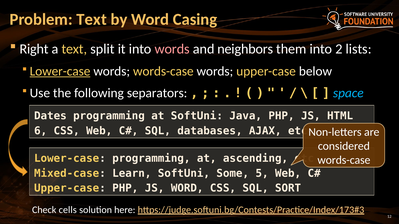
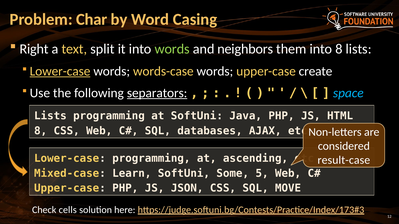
Problem Text: Text -> Char
words at (172, 49) colour: pink -> light green
into 2: 2 -> 8
below: below -> create
separators underline: none -> present
Dates at (50, 116): Dates -> Lists
6 at (41, 131): 6 -> 8
words-case at (344, 160): words-case -> result-case
JS WORD: WORD -> JSON
SORT: SORT -> MOVE
